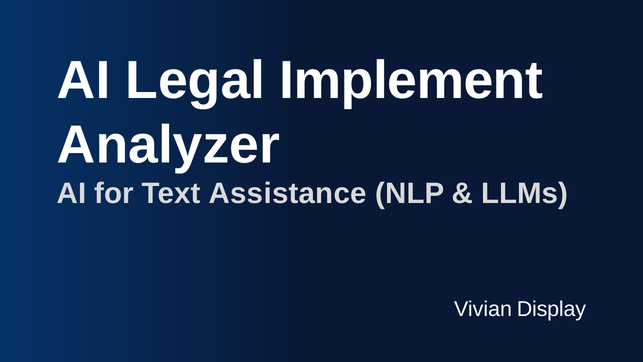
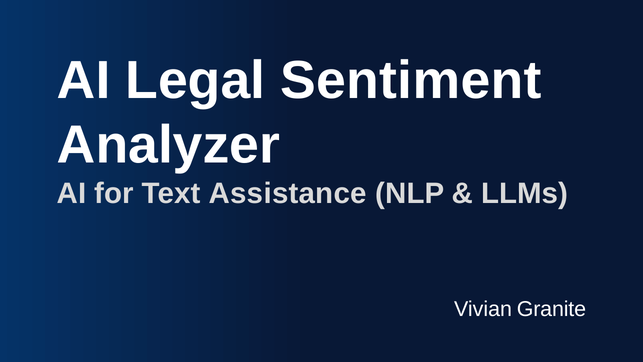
Implement: Implement -> Sentiment
Display: Display -> Granite
